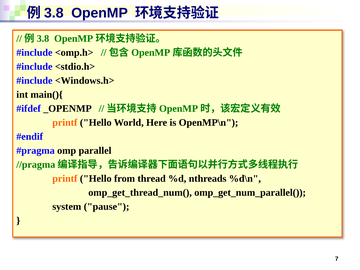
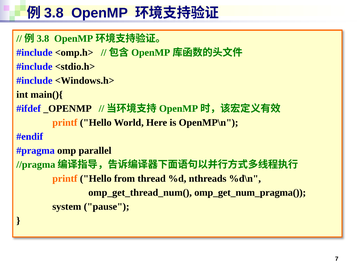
omp_get_num_parallel(: omp_get_num_parallel( -> omp_get_num_pragma(
